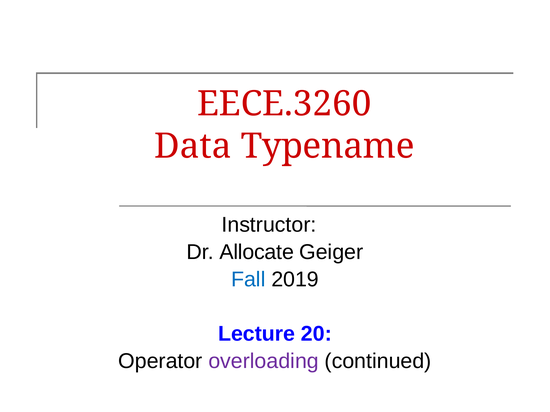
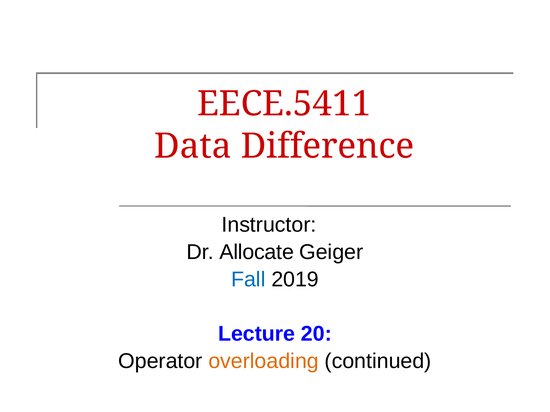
EECE.3260: EECE.3260 -> EECE.5411
Typename: Typename -> Difference
overloading colour: purple -> orange
